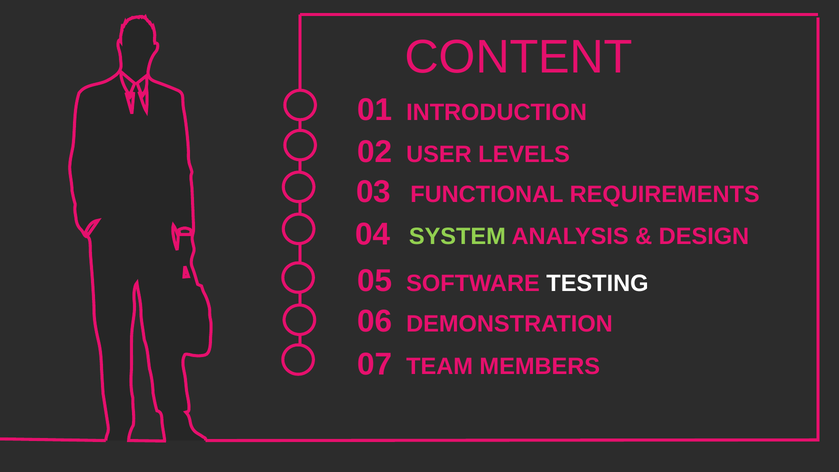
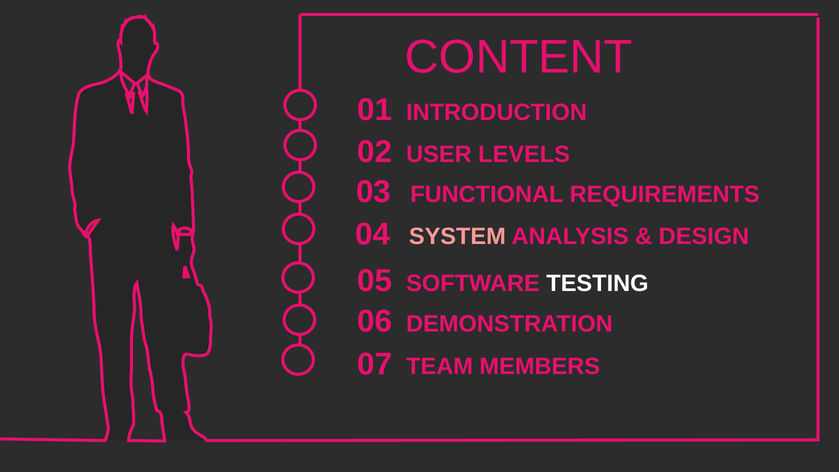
SYSTEM colour: light green -> pink
